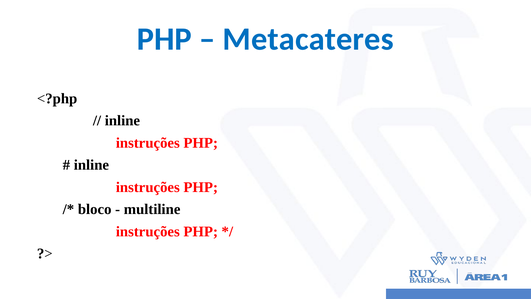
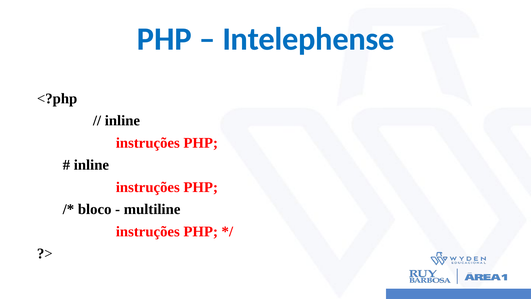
Metacateres: Metacateres -> Intelephense
